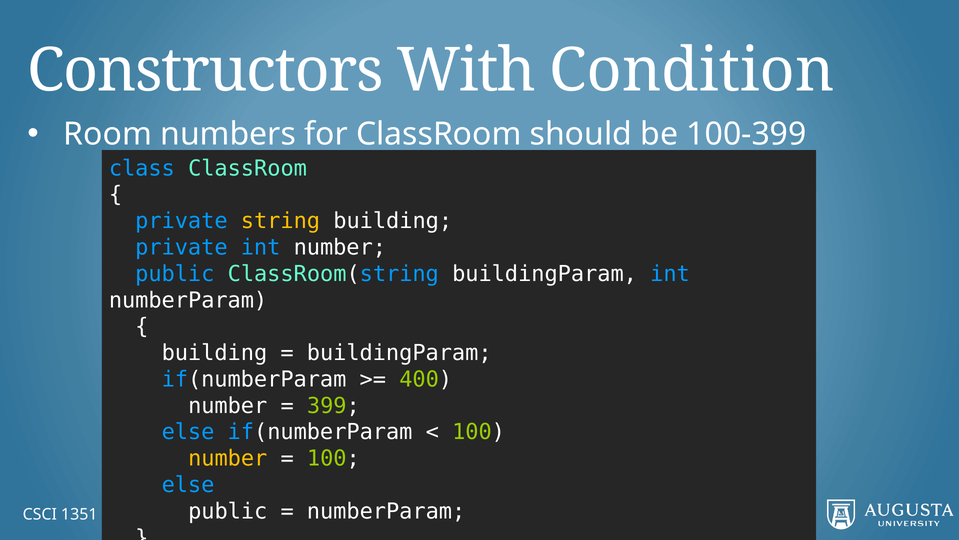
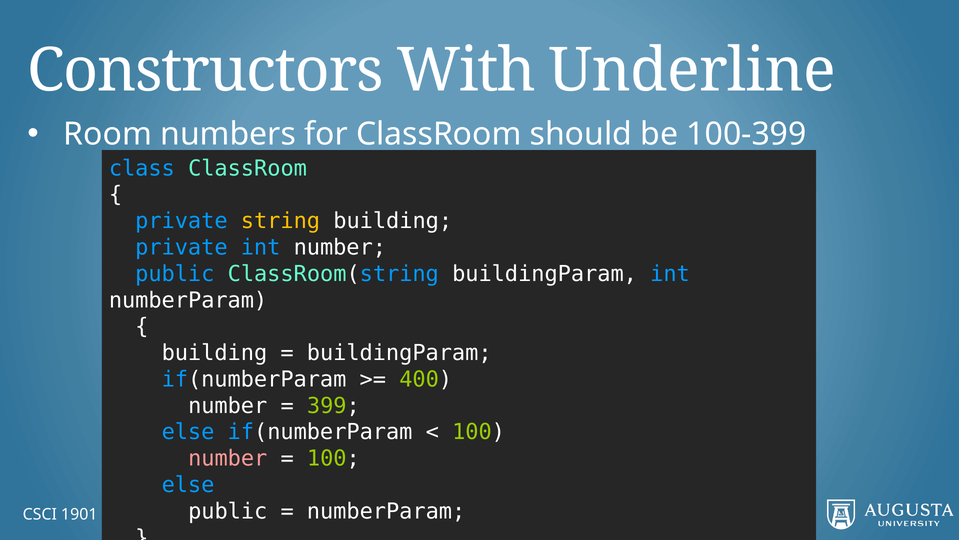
Condition: Condition -> Underline
number at (228, 458) colour: yellow -> pink
1351: 1351 -> 1901
